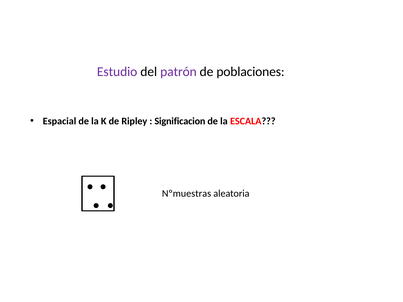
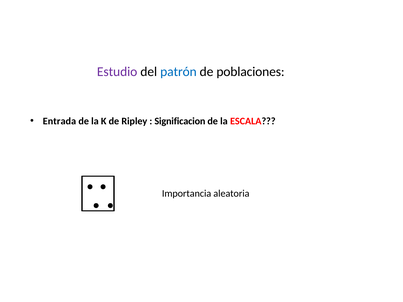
patrón colour: purple -> blue
Espacial: Espacial -> Entrada
Nºmuestras: Nºmuestras -> Importancia
